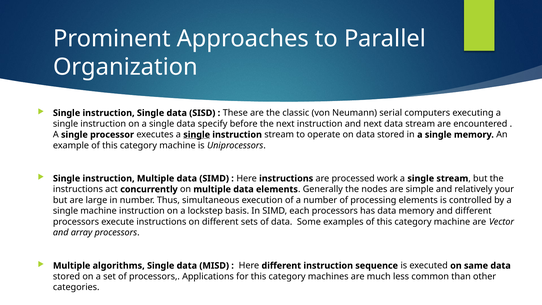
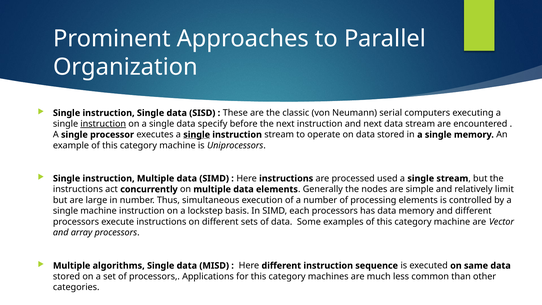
instruction at (103, 124) underline: none -> present
work: work -> used
your: your -> limit
